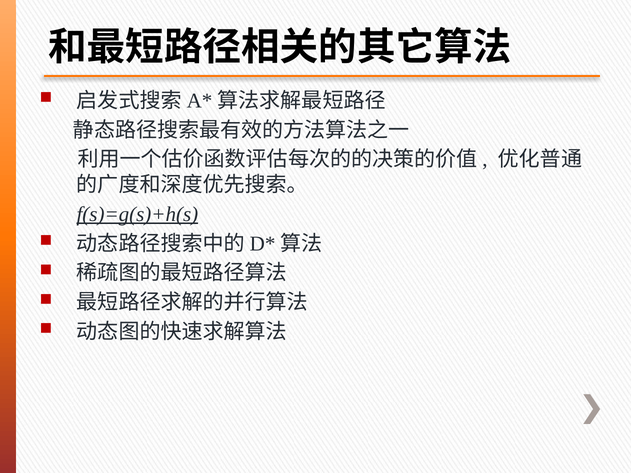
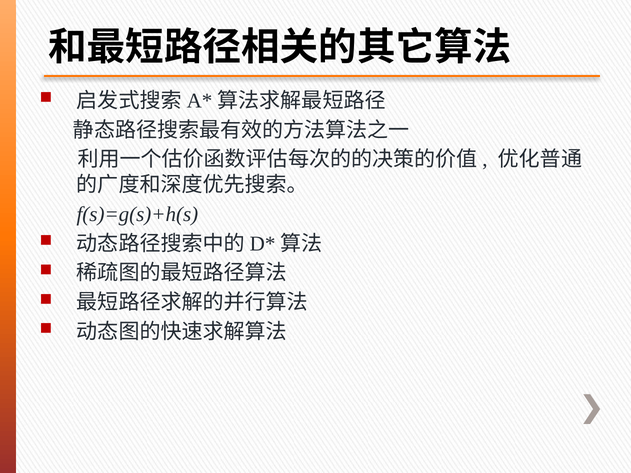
f(s)=g(s)+h(s underline: present -> none
